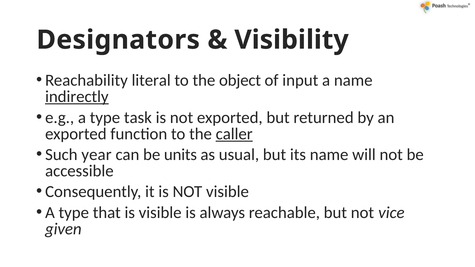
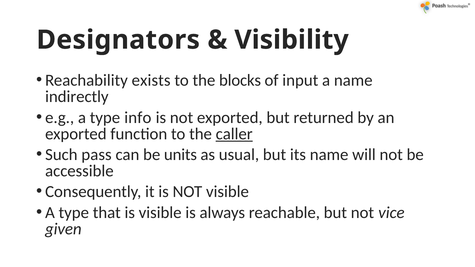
literal: literal -> exists
object: object -> blocks
indirectly underline: present -> none
task: task -> info
year: year -> pass
